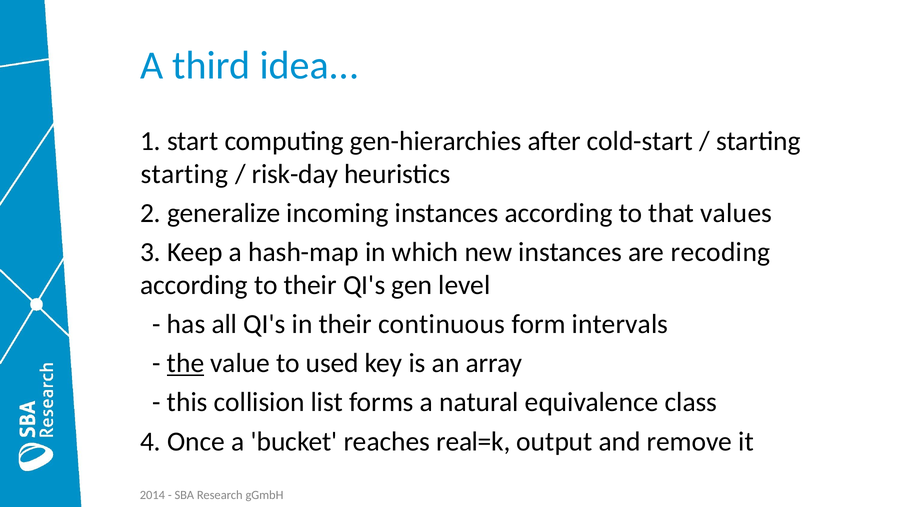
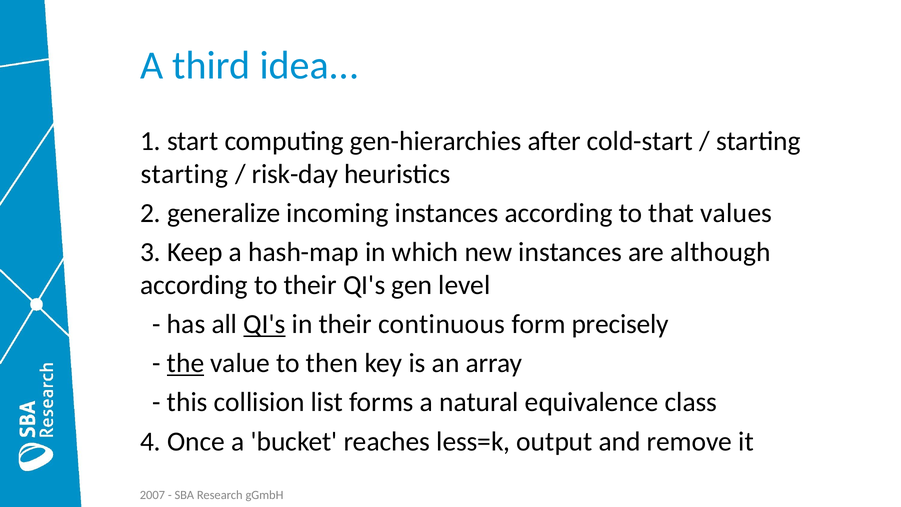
recoding: recoding -> although
QI's at (265, 324) underline: none -> present
intervals: intervals -> precisely
used: used -> then
real=k: real=k -> less=k
2014: 2014 -> 2007
